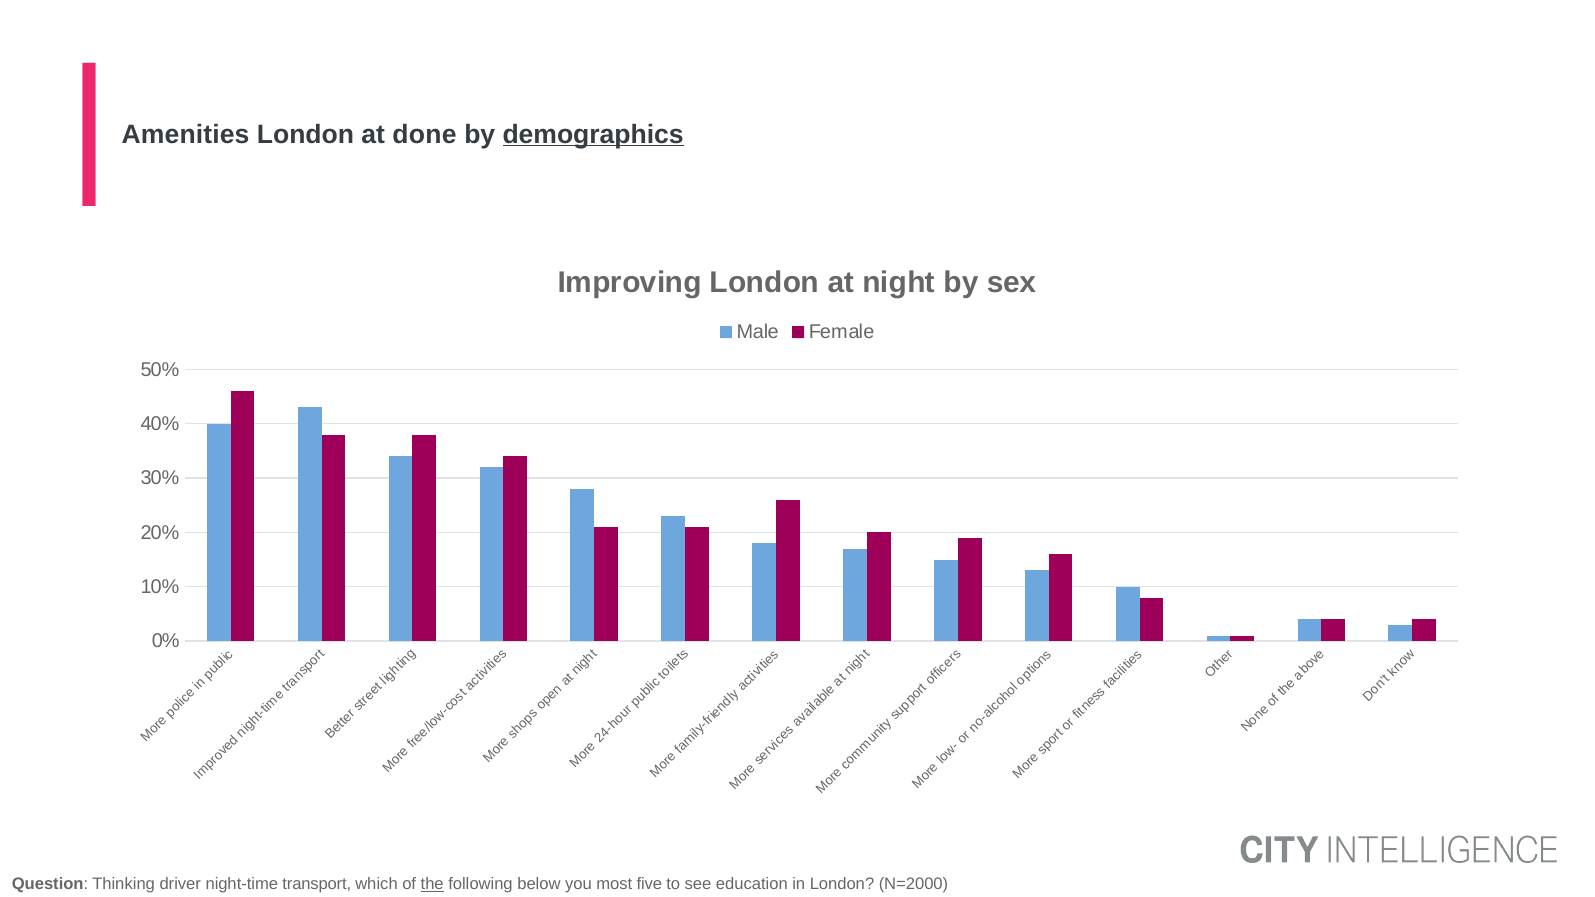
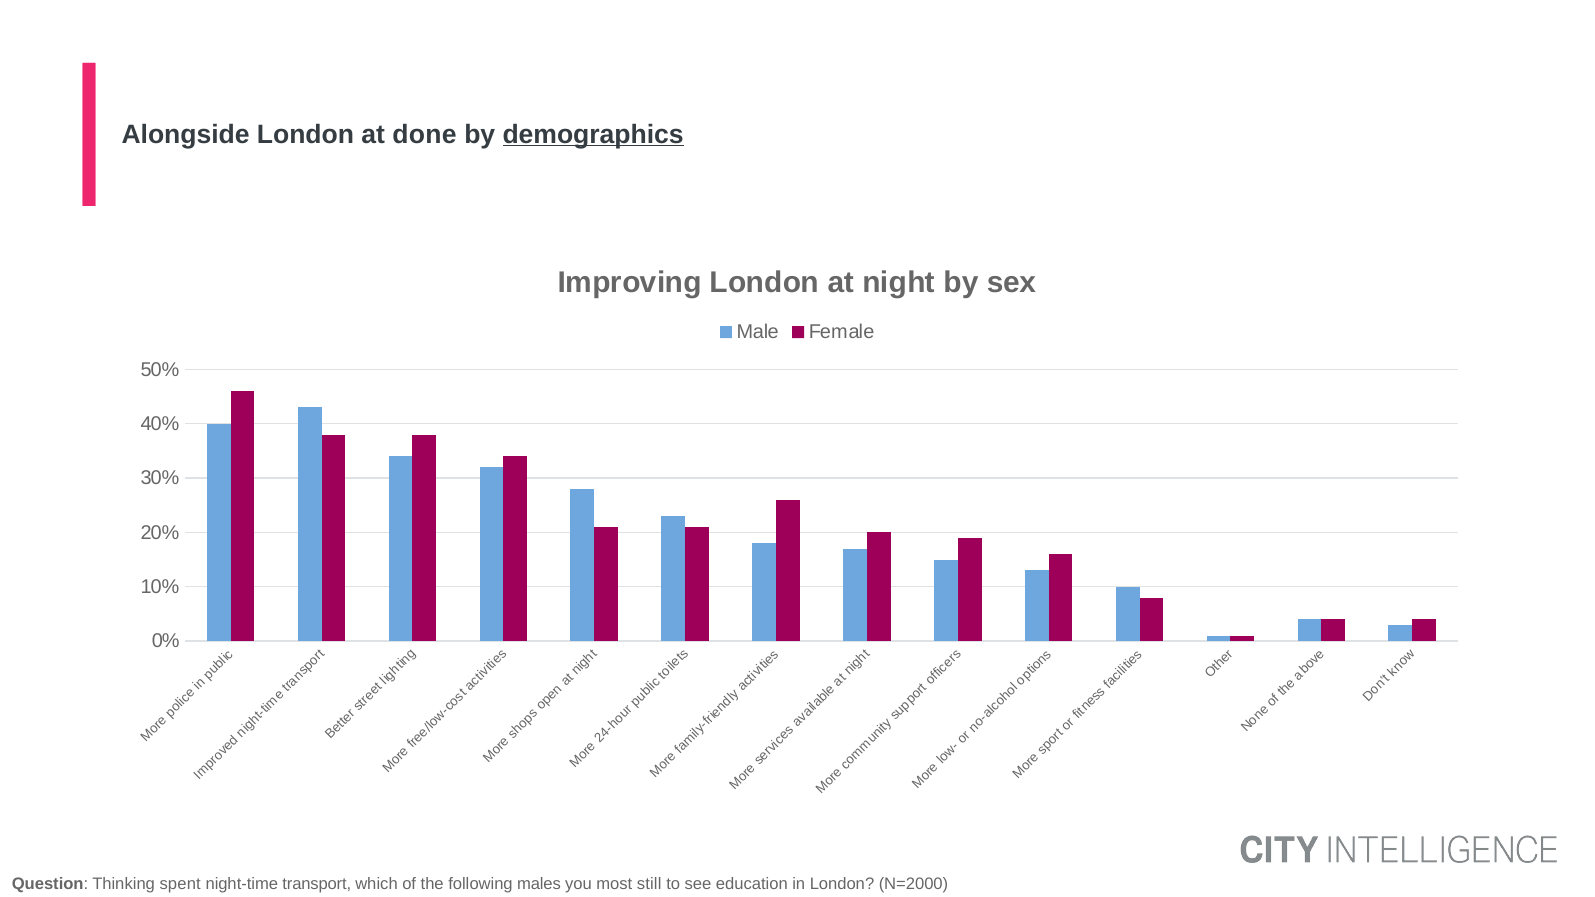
Amenities: Amenities -> Alongside
driver: driver -> spent
the underline: present -> none
below: below -> males
five: five -> still
